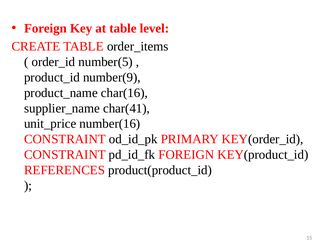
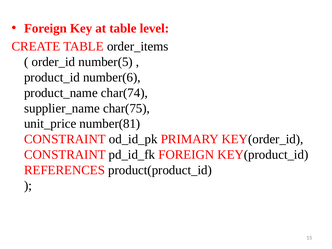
number(9: number(9 -> number(6
char(16: char(16 -> char(74
char(41: char(41 -> char(75
number(16: number(16 -> number(81
